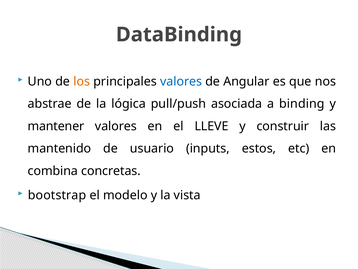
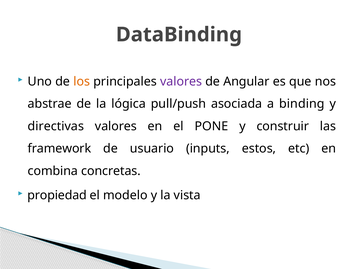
valores at (181, 81) colour: blue -> purple
mantener: mantener -> directivas
LLEVE: LLEVE -> PONE
mantenido: mantenido -> framework
bootstrap: bootstrap -> propiedad
